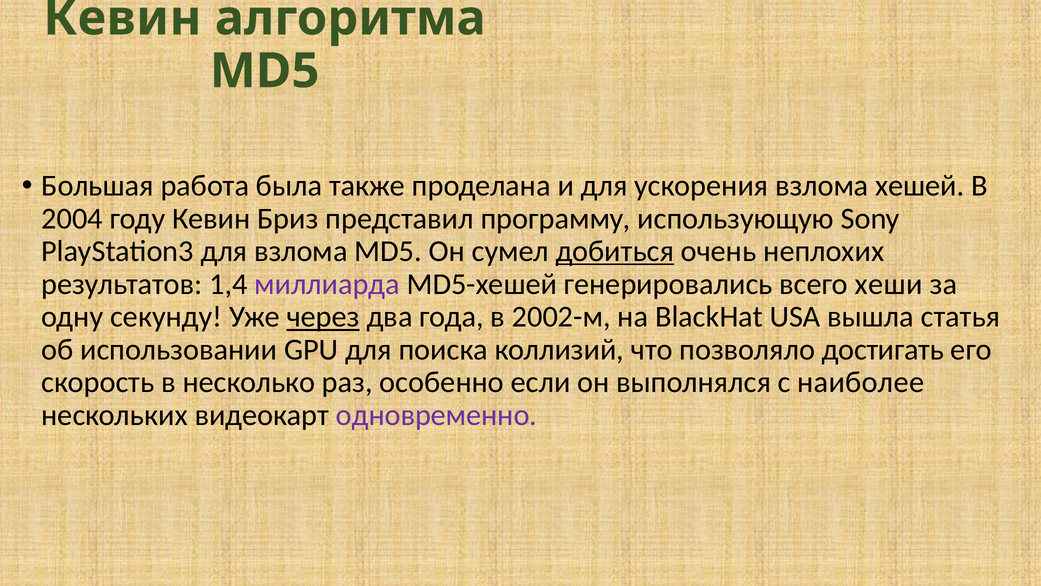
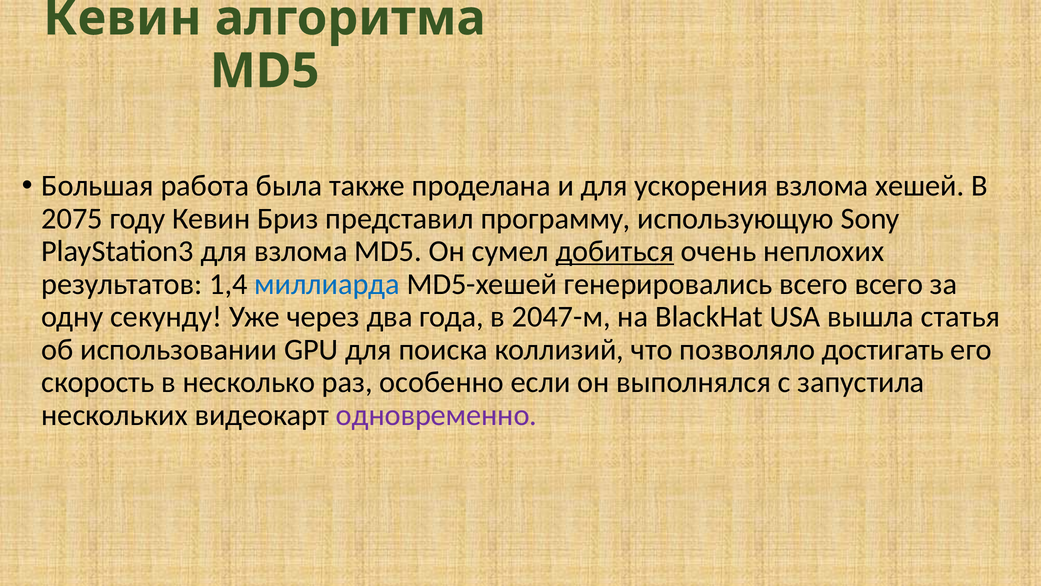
2004: 2004 -> 2075
миллиарда colour: purple -> blue
всего хеши: хеши -> всего
через underline: present -> none
2002-м: 2002-м -> 2047-м
наиболее: наиболее -> запустила
